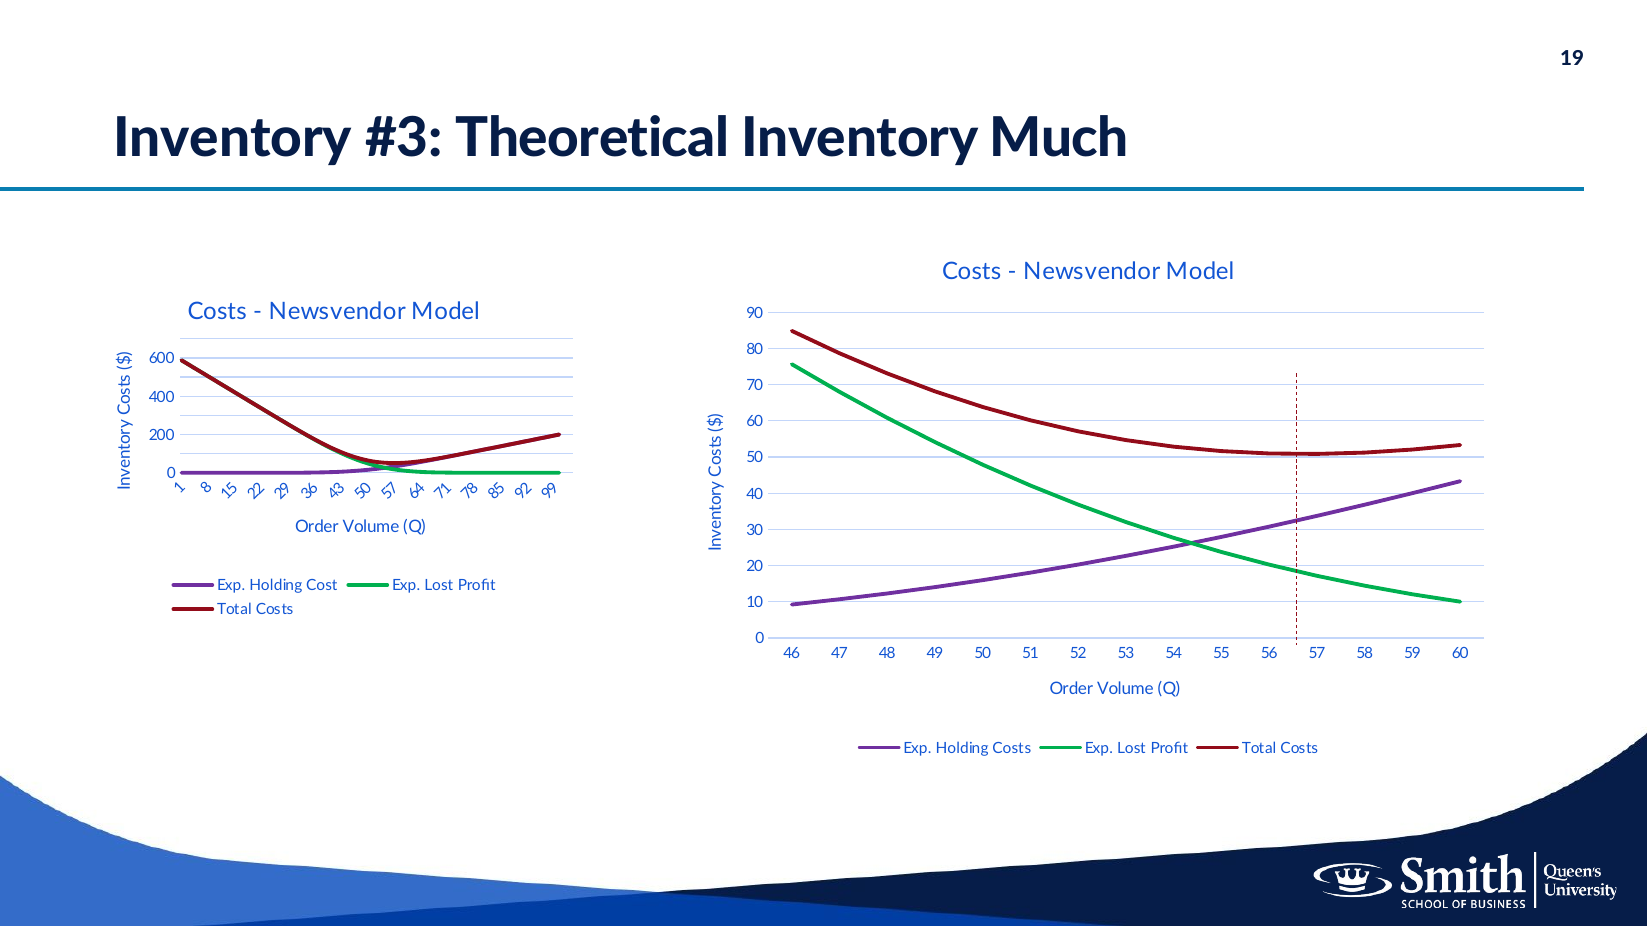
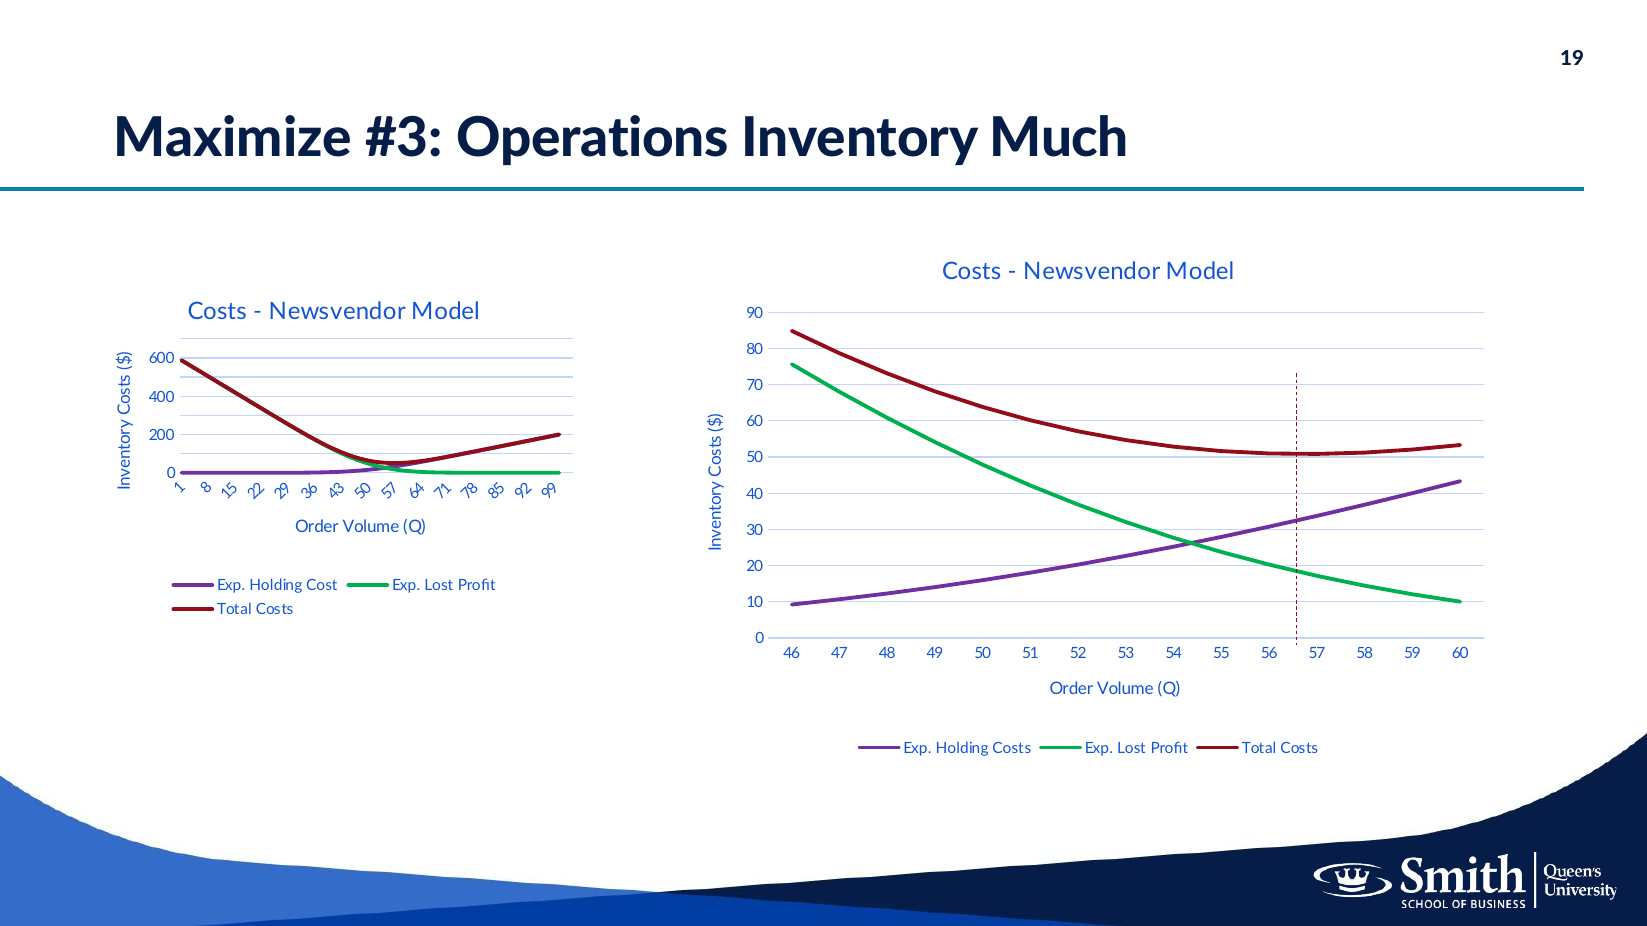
Inventory at (233, 139): Inventory -> Maximize
Theoretical: Theoretical -> Operations
